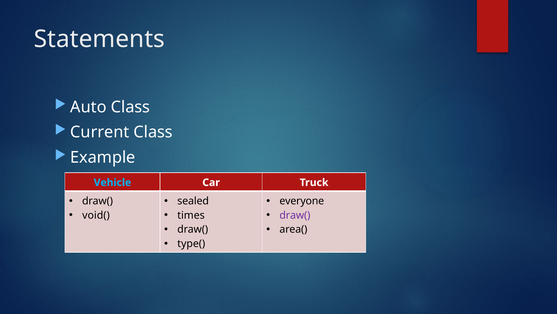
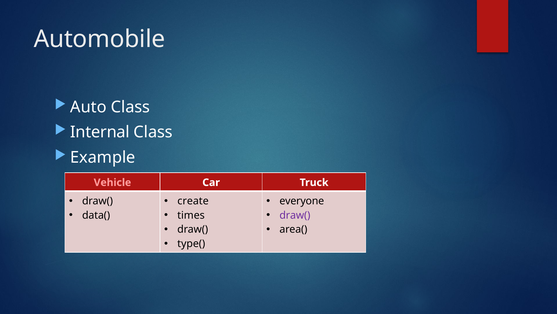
Statements: Statements -> Automobile
Current: Current -> Internal
Vehicle colour: light blue -> pink
sealed: sealed -> create
void(: void( -> data(
